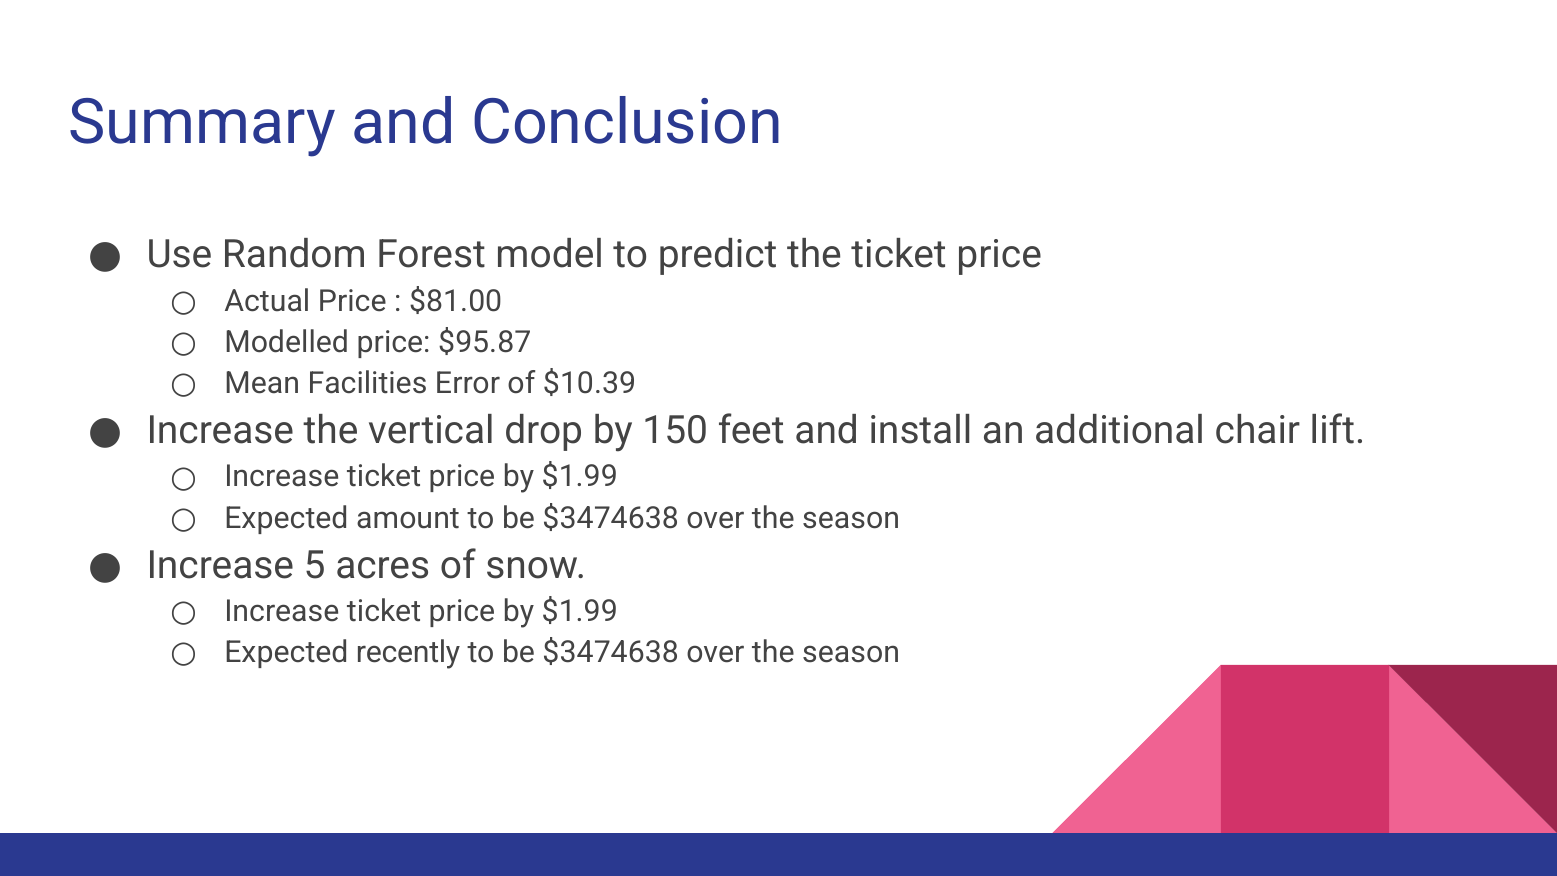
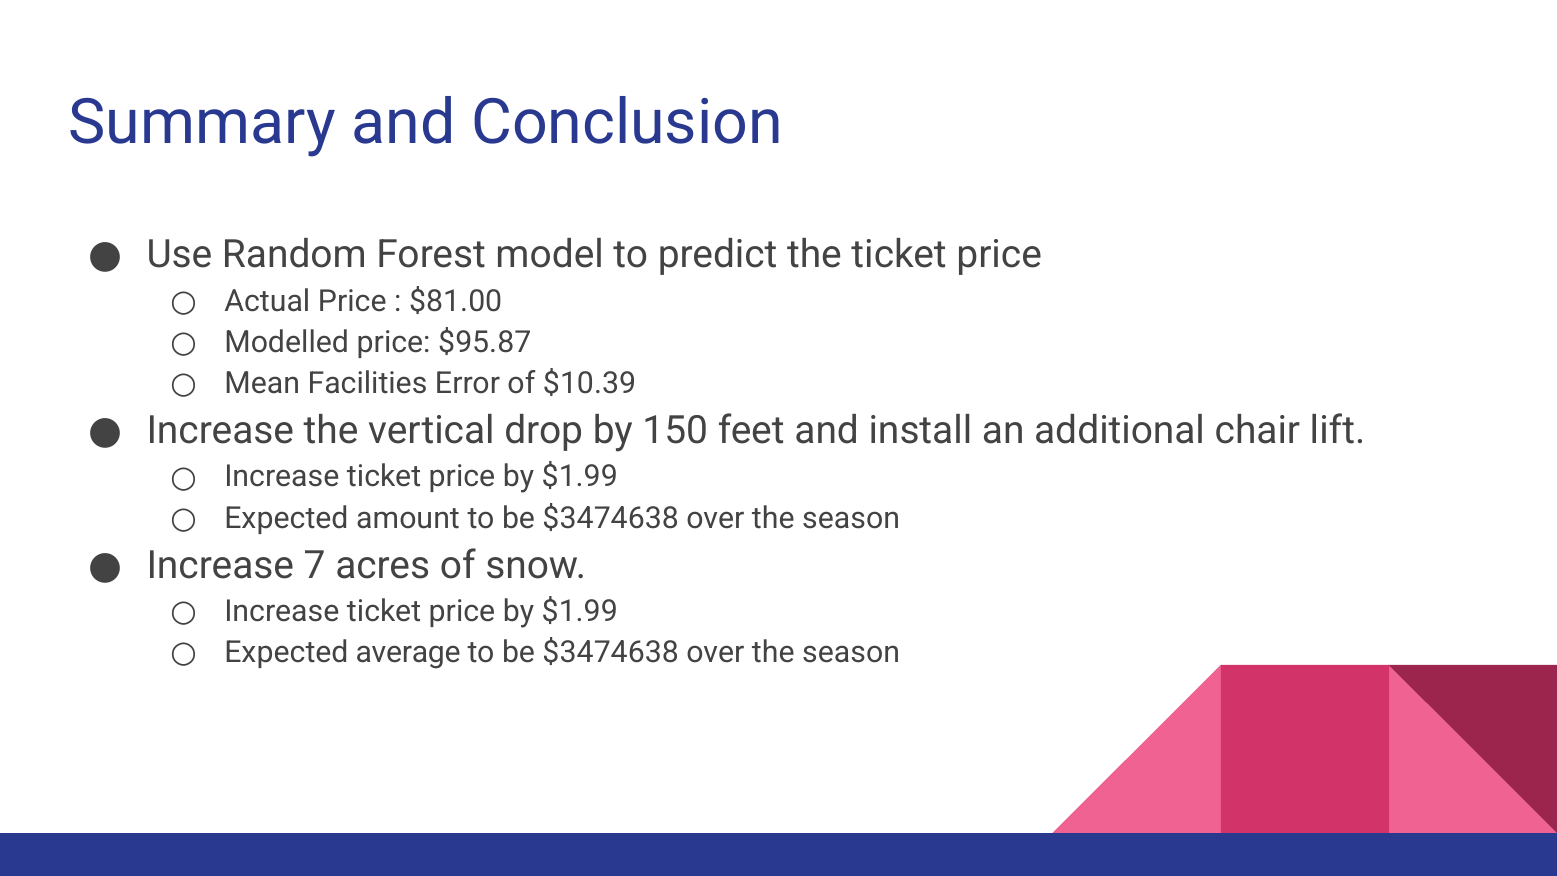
5: 5 -> 7
recently: recently -> average
